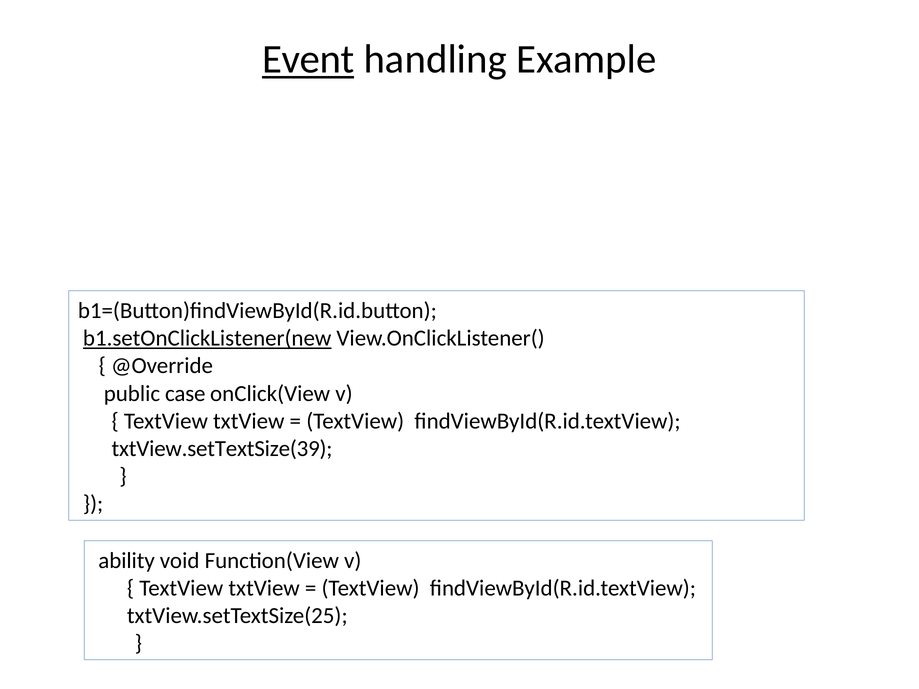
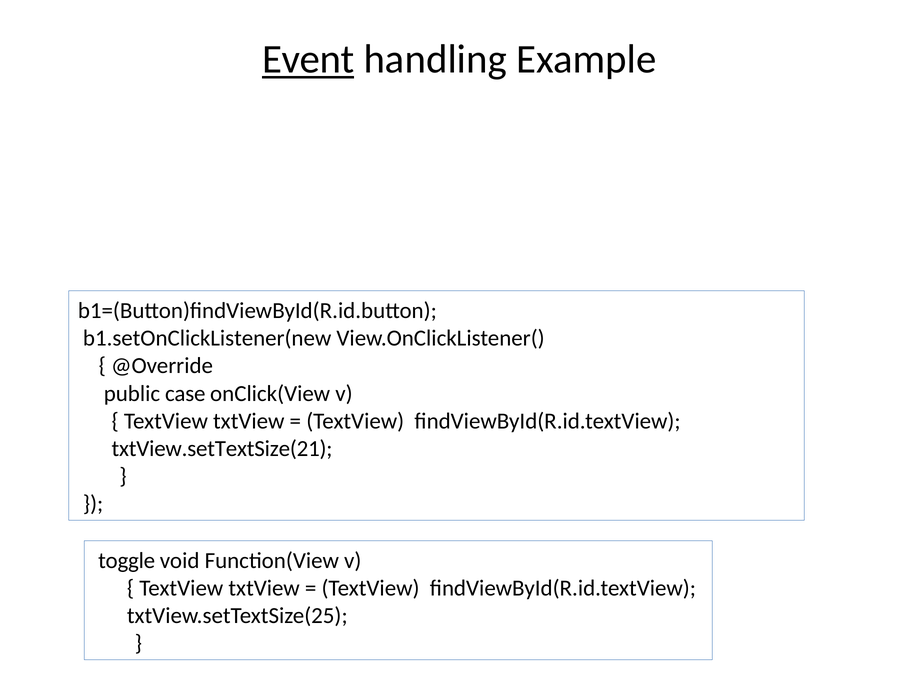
b1.setOnClickListener(new underline: present -> none
txtView.setTextSize(39: txtView.setTextSize(39 -> txtView.setTextSize(21
ability: ability -> toggle
